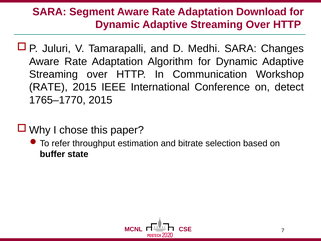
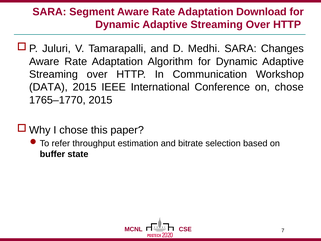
RATE at (48, 87): RATE -> DATA
on detect: detect -> chose
